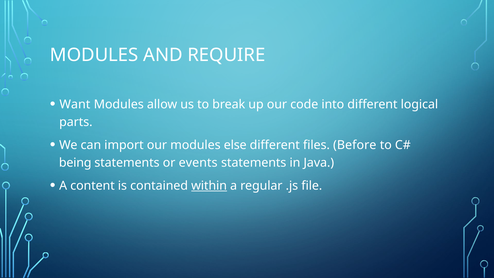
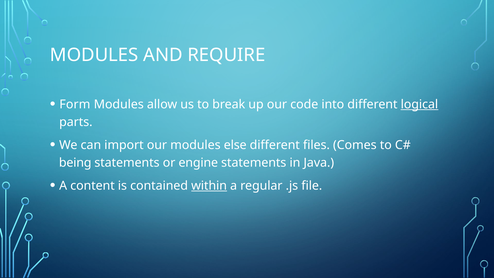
Want: Want -> Form
logical underline: none -> present
Before: Before -> Comes
events: events -> engine
